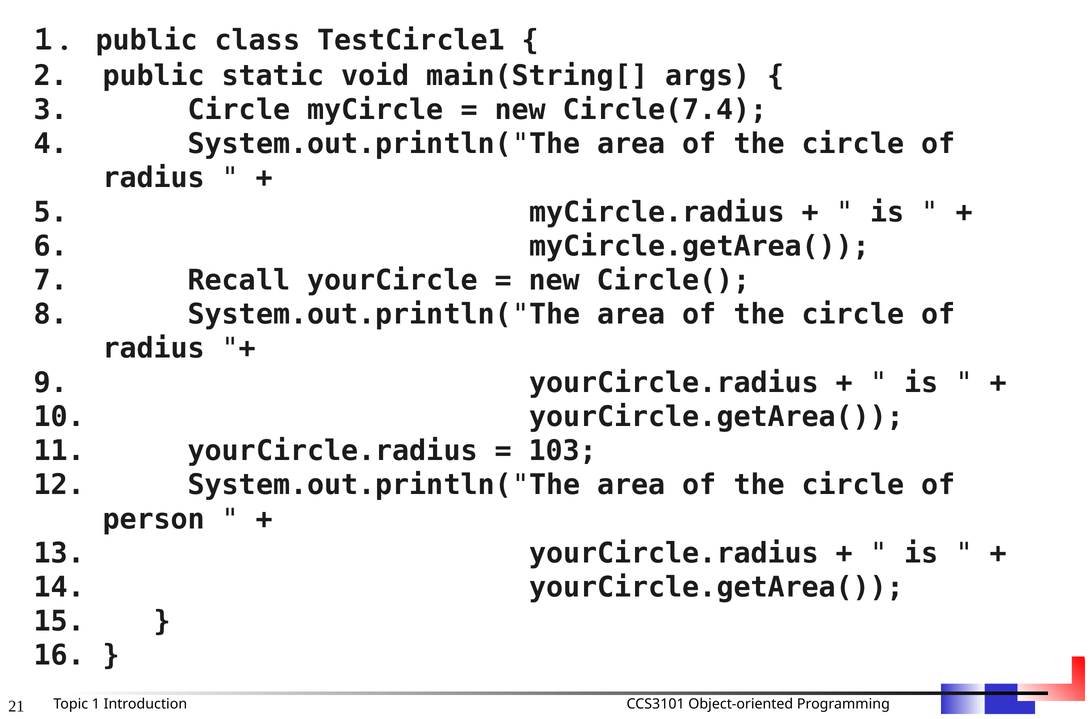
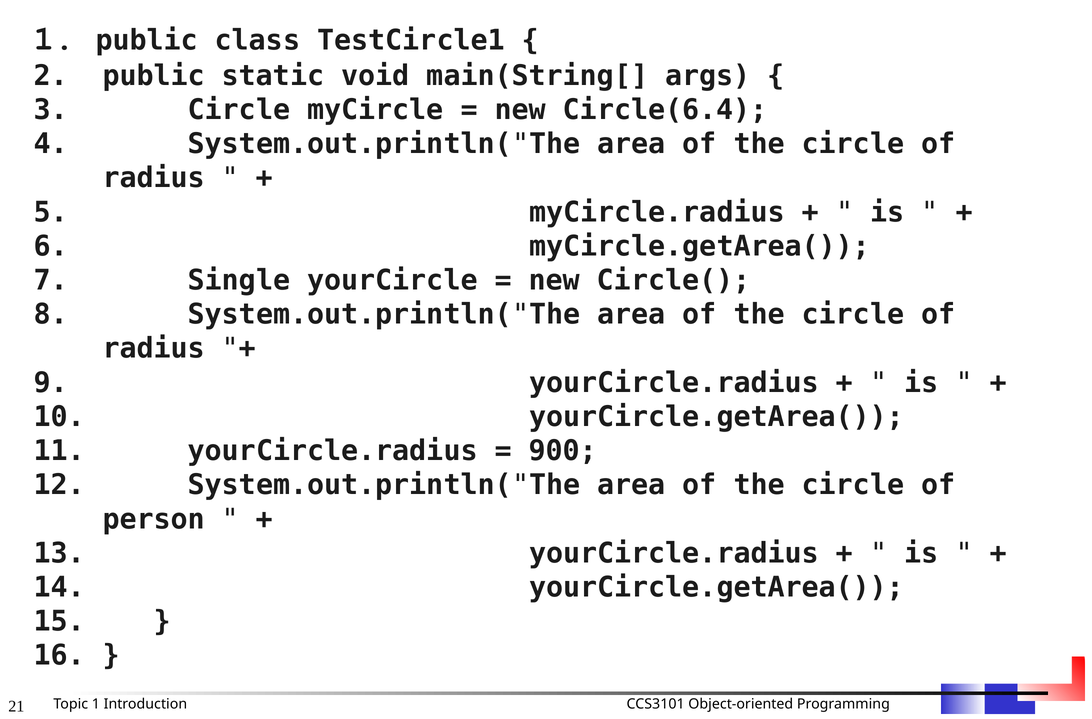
Circle(7.4: Circle(7.4 -> Circle(6.4
Recall: Recall -> Single
103: 103 -> 900
